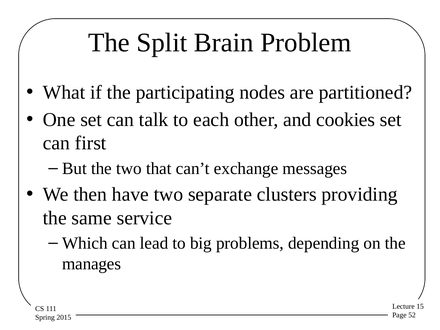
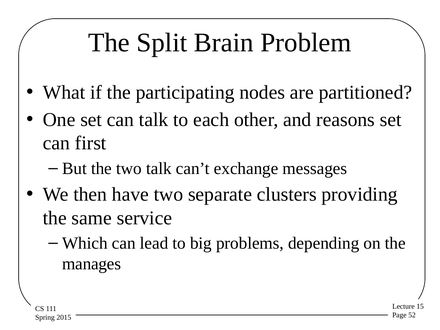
cookies: cookies -> reasons
two that: that -> talk
